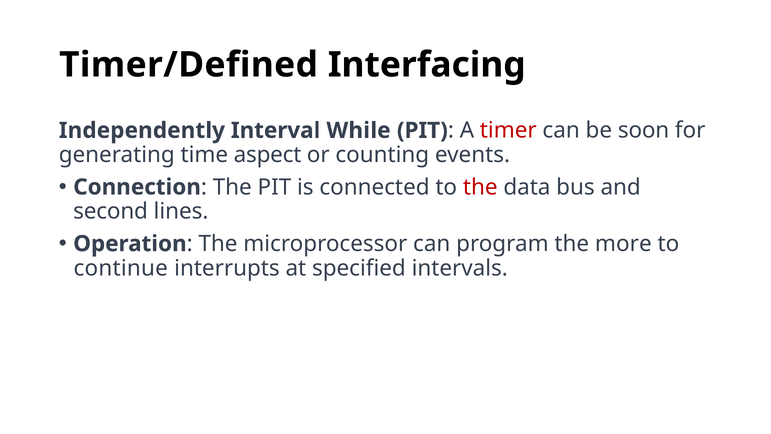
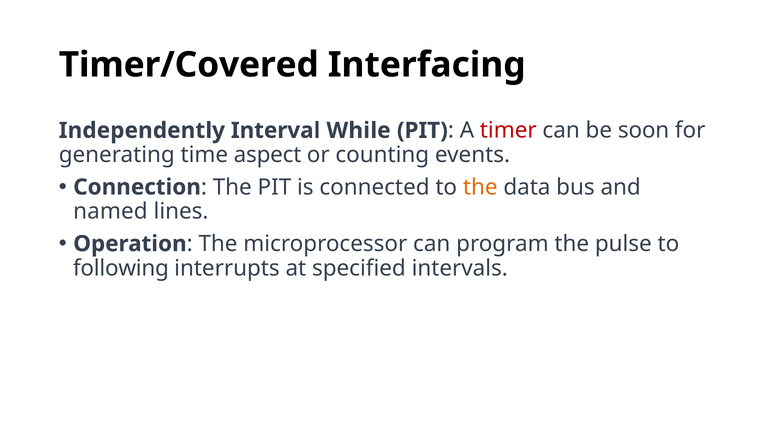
Timer/Defined: Timer/Defined -> Timer/Covered
the at (480, 187) colour: red -> orange
second: second -> named
more: more -> pulse
continue: continue -> following
